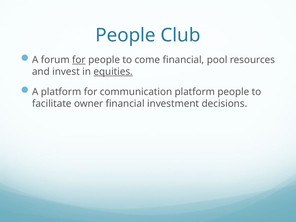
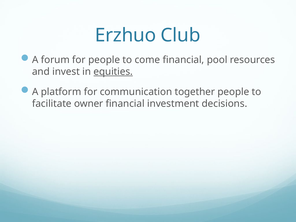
People at (125, 35): People -> Erzhuo
for at (79, 60) underline: present -> none
communication platform: platform -> together
